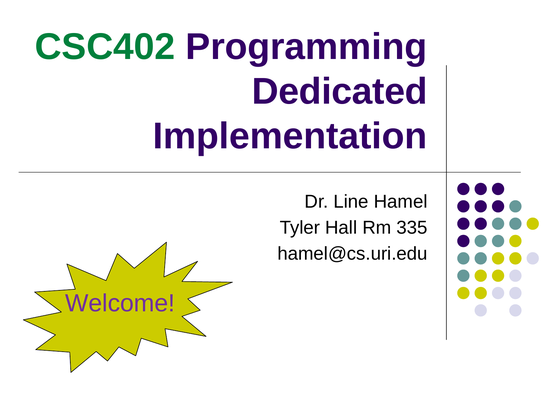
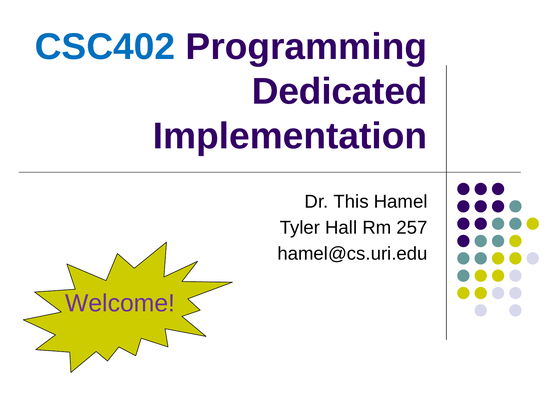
CSC402 colour: green -> blue
Line: Line -> This
335: 335 -> 257
